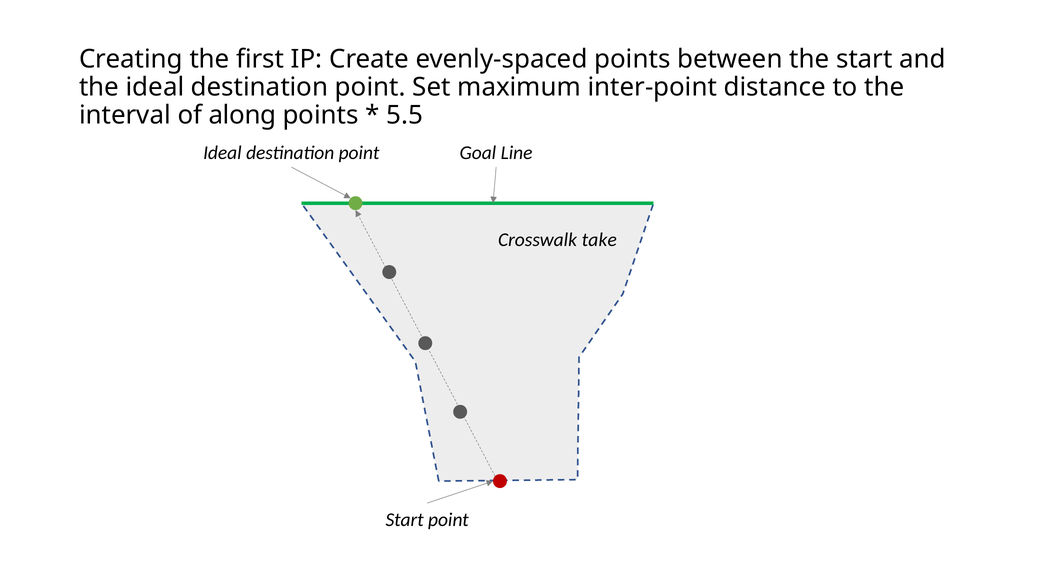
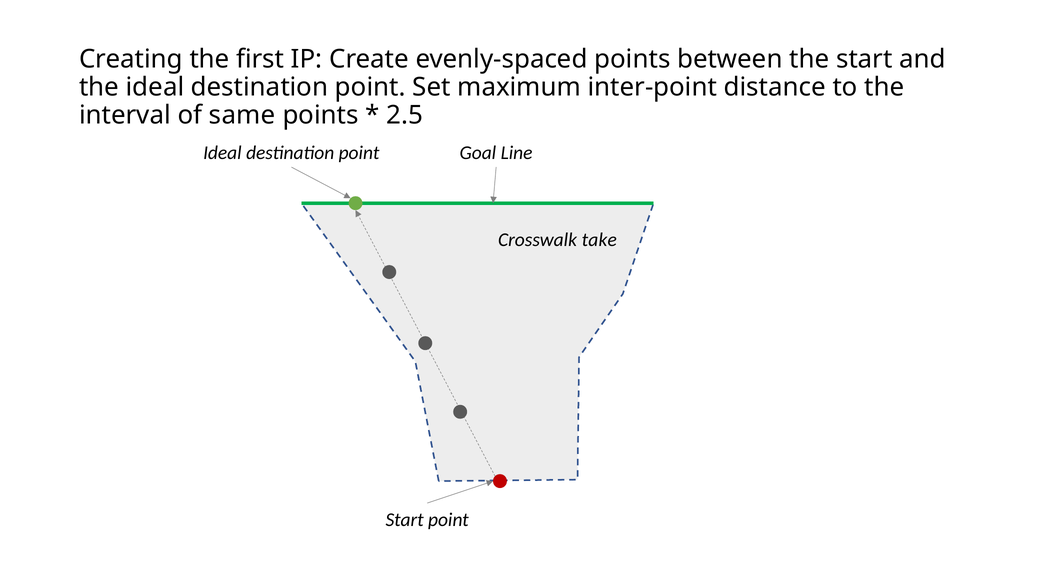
along: along -> same
5.5: 5.5 -> 2.5
